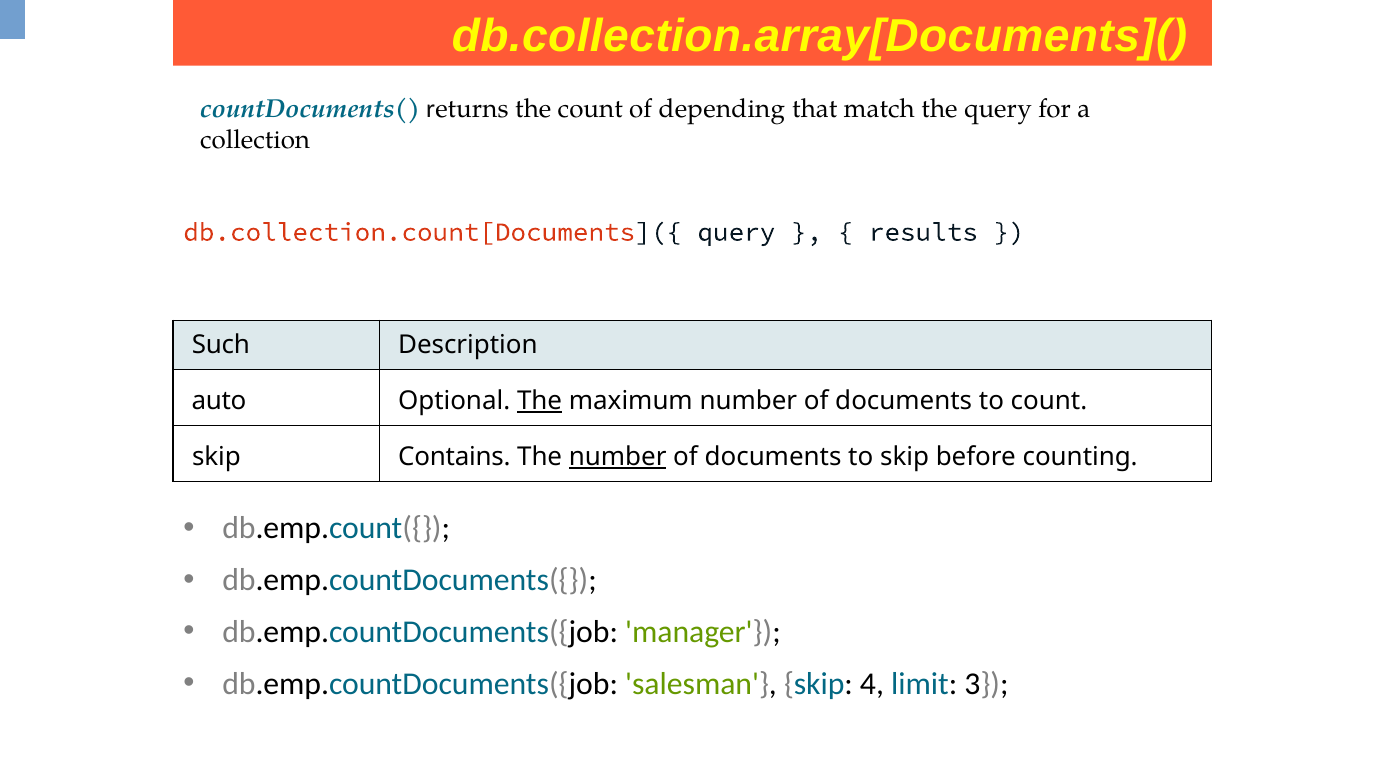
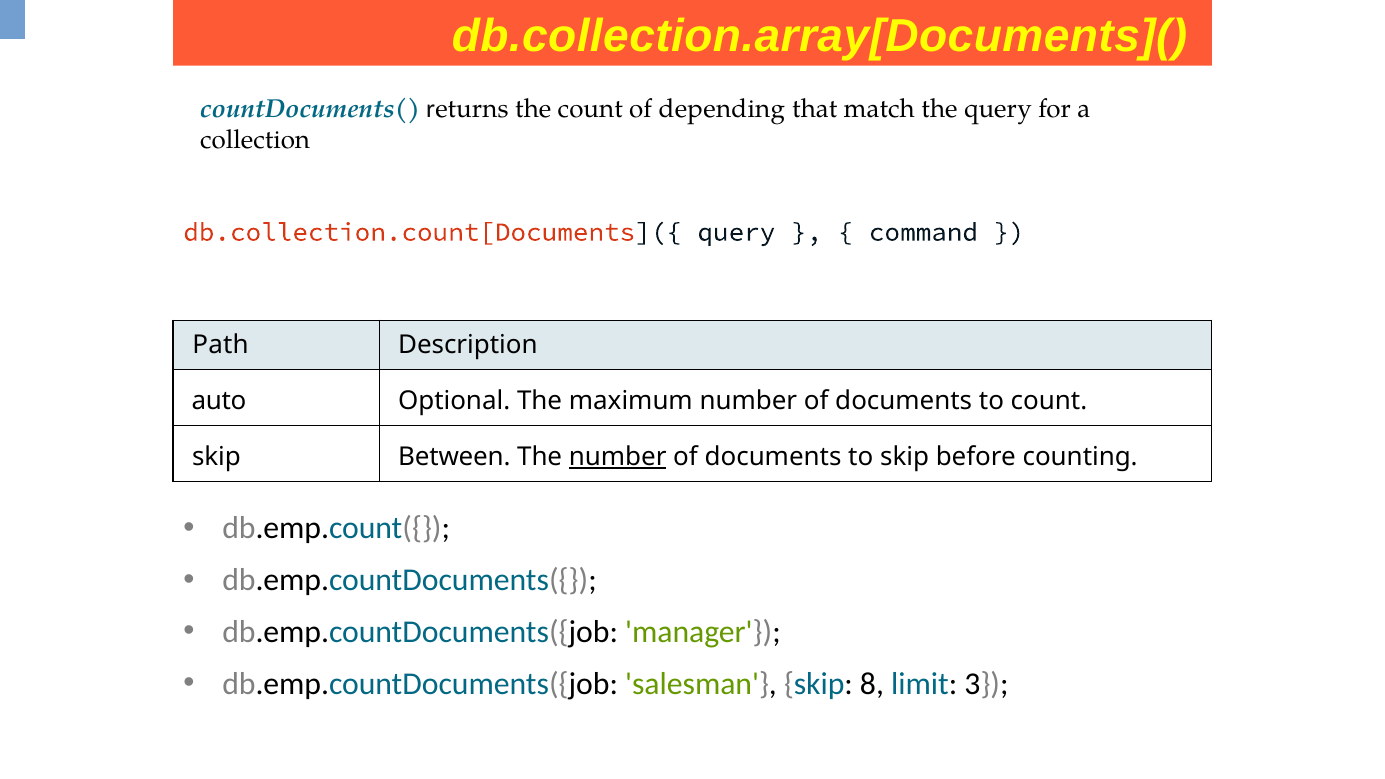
results: results -> command
Such: Such -> Path
The at (540, 401) underline: present -> none
Contains: Contains -> Between
4: 4 -> 8
